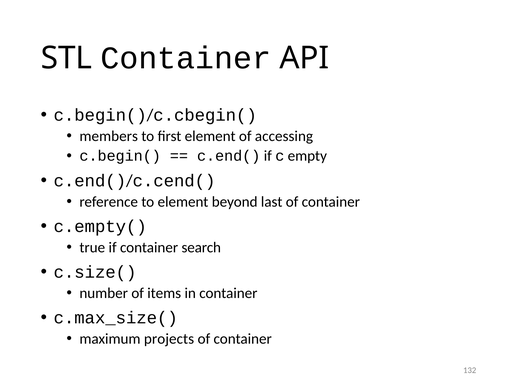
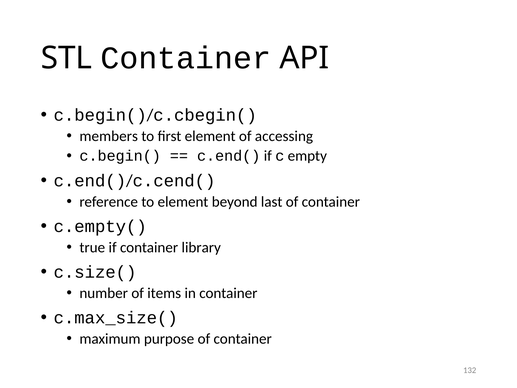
search: search -> library
projects: projects -> purpose
